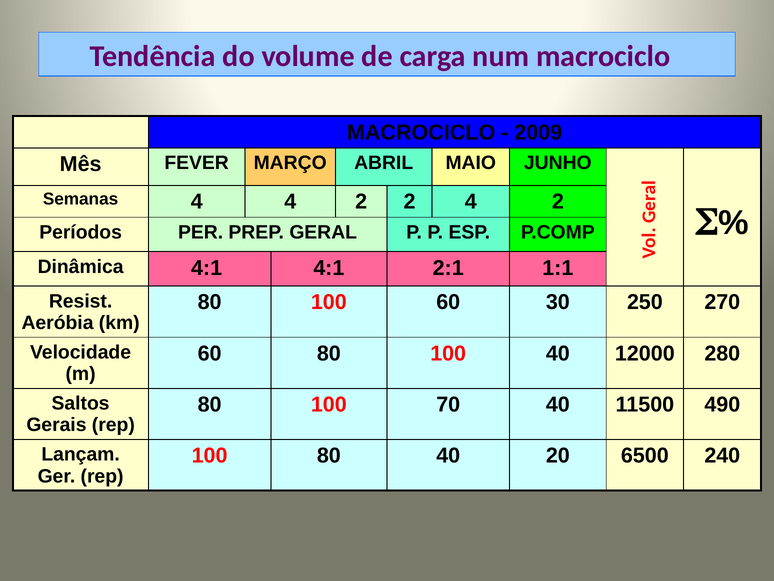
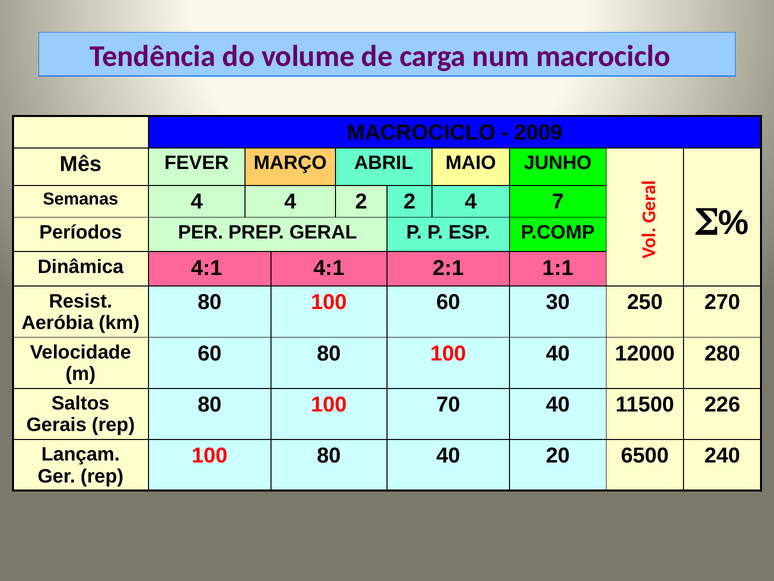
2 4 2: 2 -> 7
490: 490 -> 226
